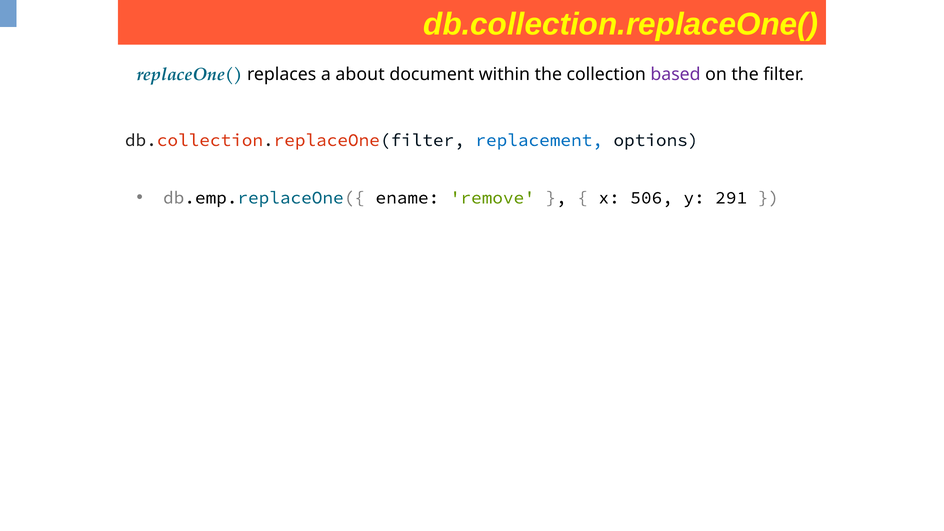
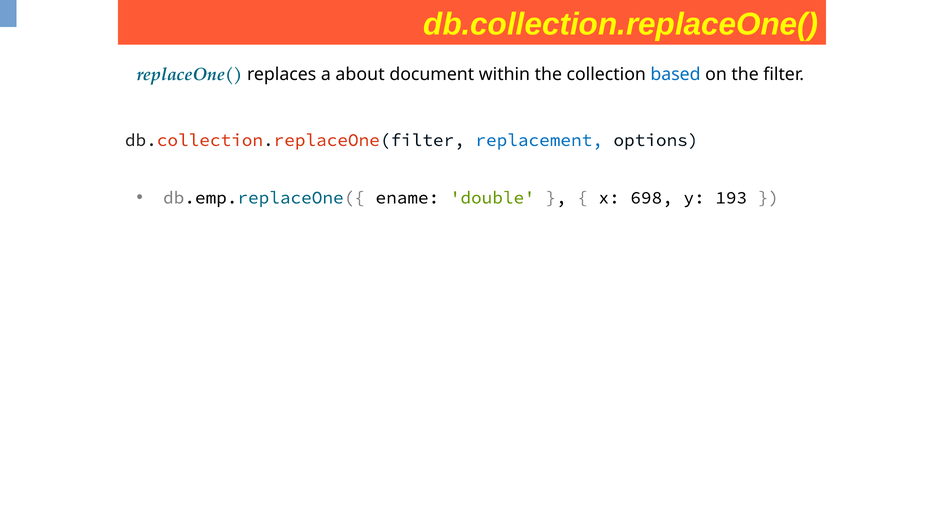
based colour: purple -> blue
remove: remove -> double
506: 506 -> 698
291: 291 -> 193
